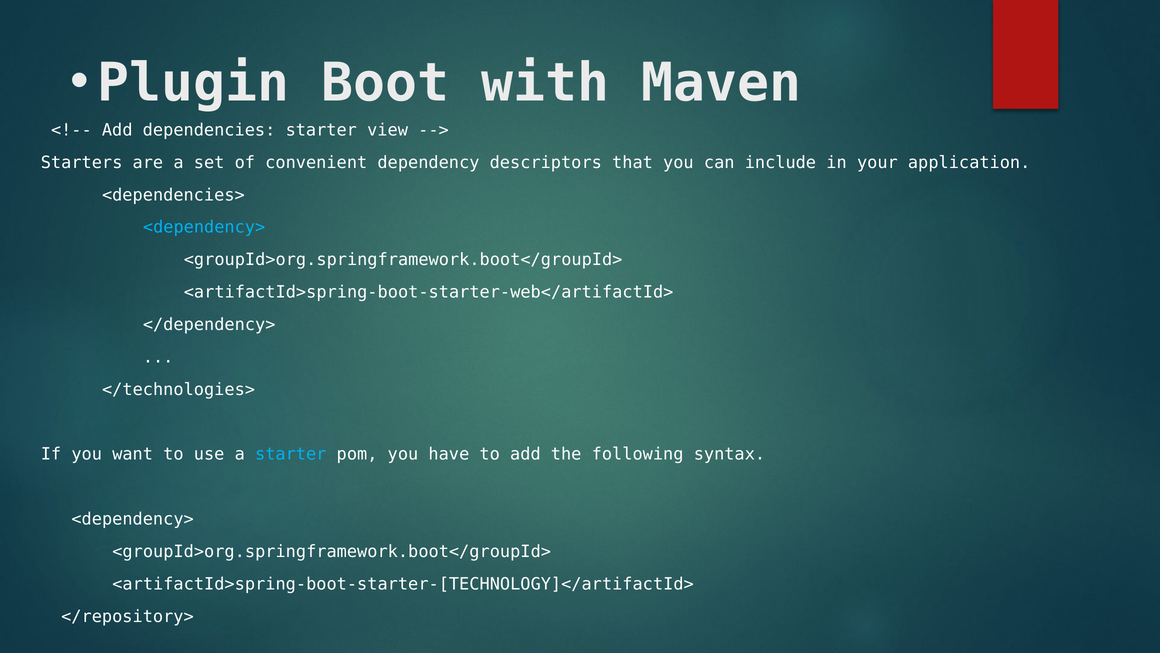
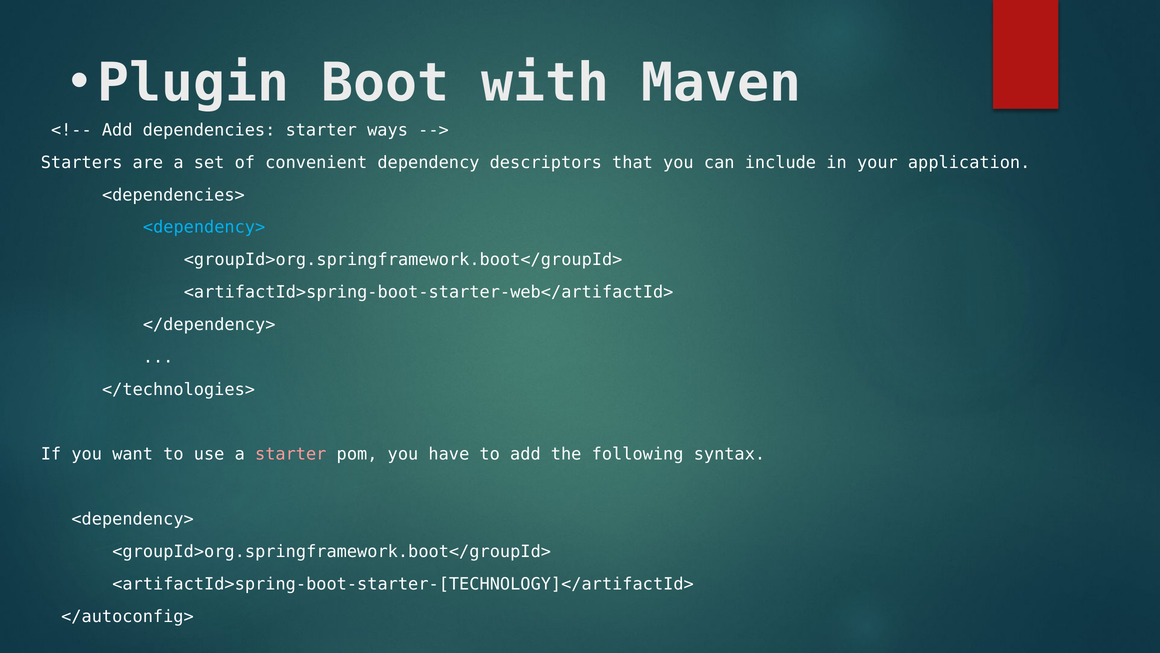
view: view -> ways
starter at (291, 454) colour: light blue -> pink
</repository>: </repository> -> </autoconfig>
